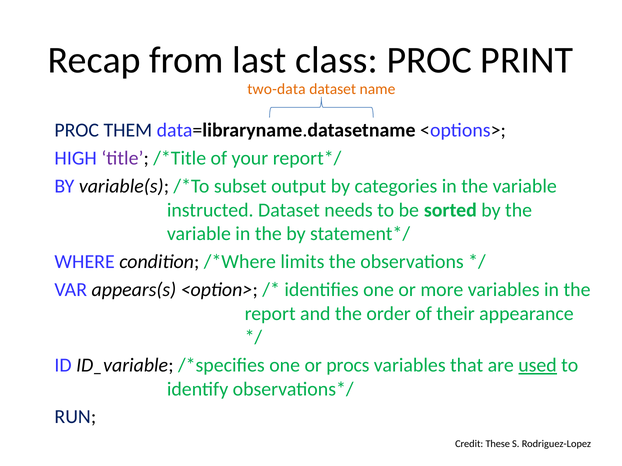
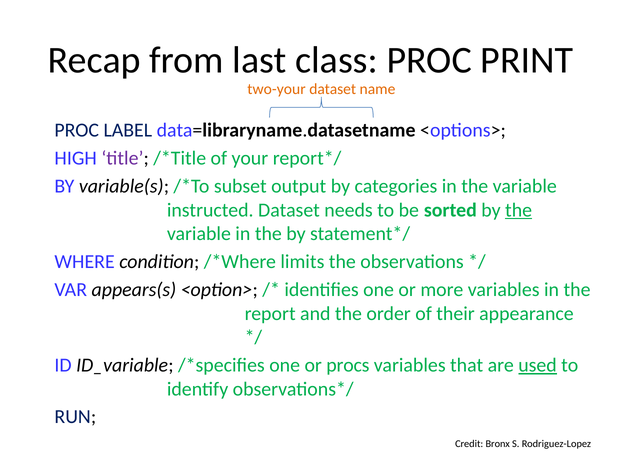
two-data: two-data -> two-your
THEM: THEM -> LABEL
the at (519, 210) underline: none -> present
These: These -> Bronx
